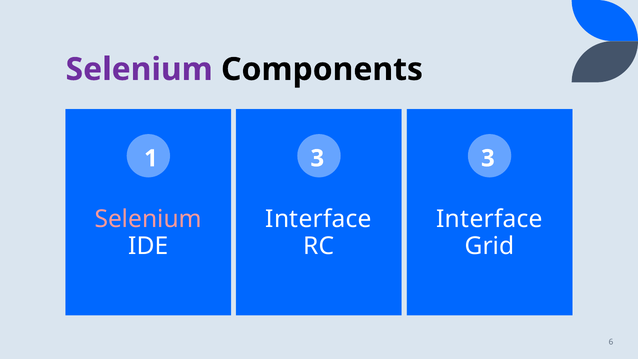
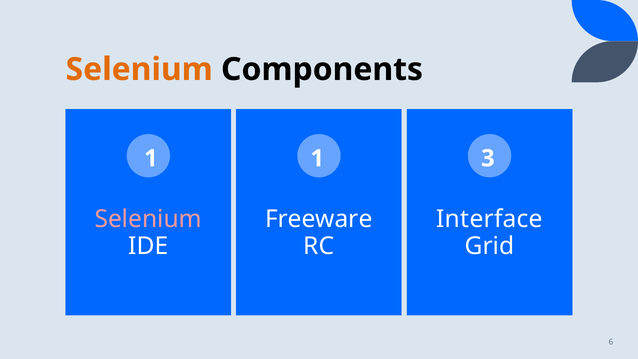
Selenium at (139, 69) colour: purple -> orange
1 3: 3 -> 1
Interface at (319, 219): Interface -> Freeware
